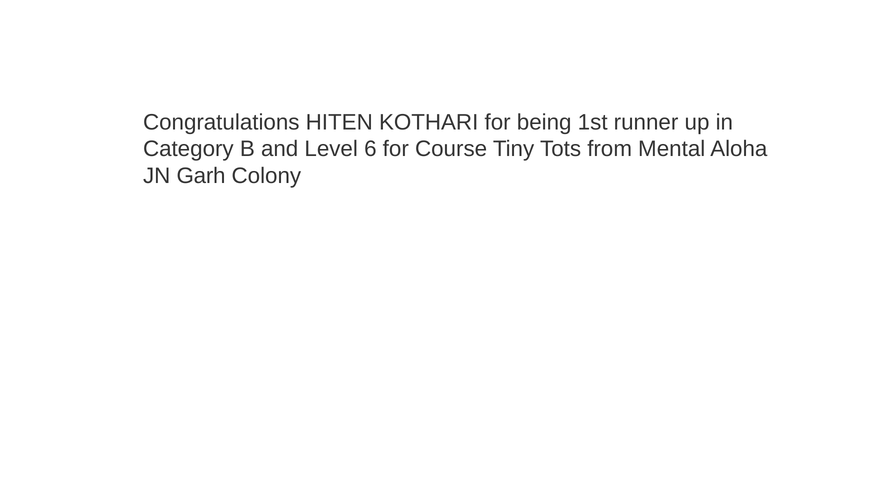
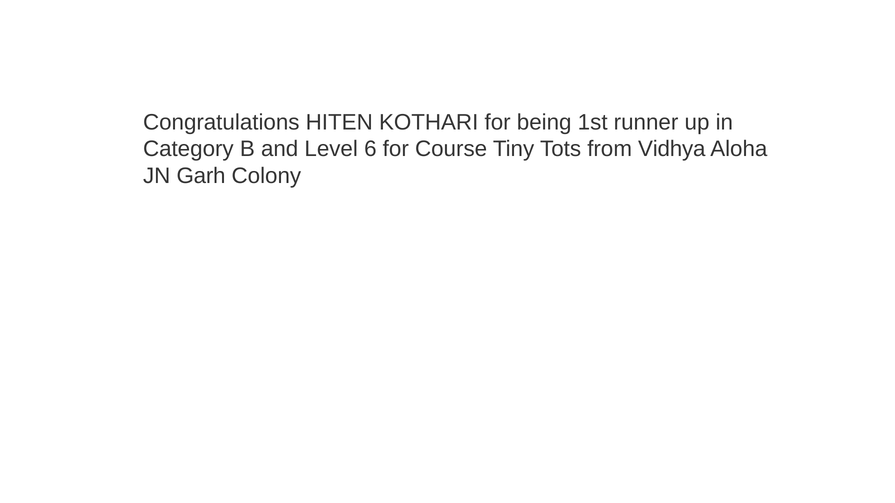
Mental: Mental -> Vidhya
